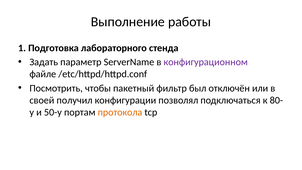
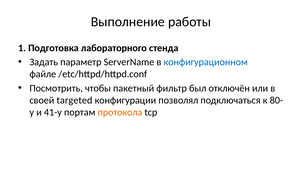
конфигурационном colour: purple -> blue
получил: получил -> targeted
50-у: 50-у -> 41-у
